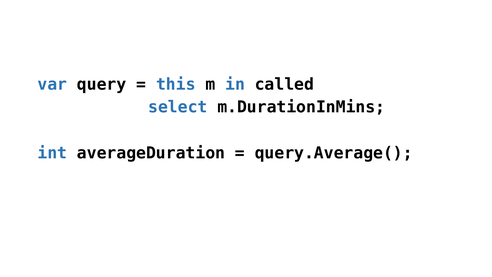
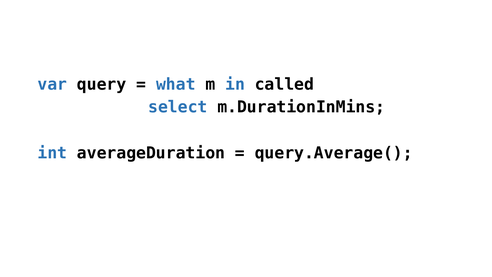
this: this -> what
